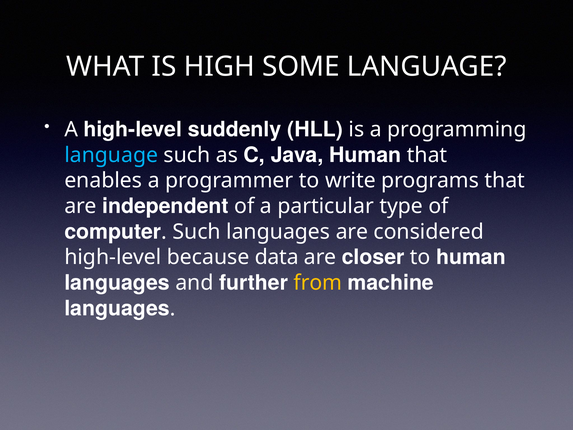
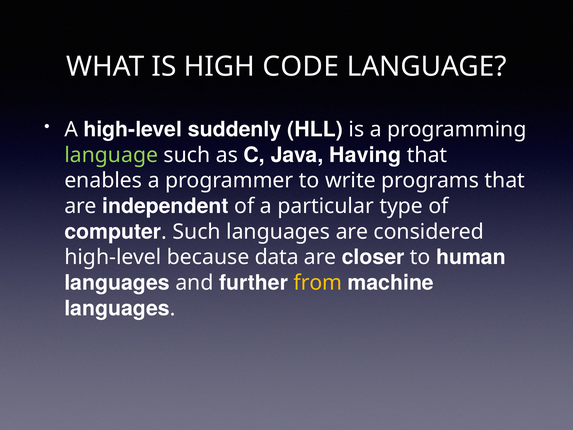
SOME: SOME -> CODE
language at (111, 155) colour: light blue -> light green
Java Human: Human -> Having
